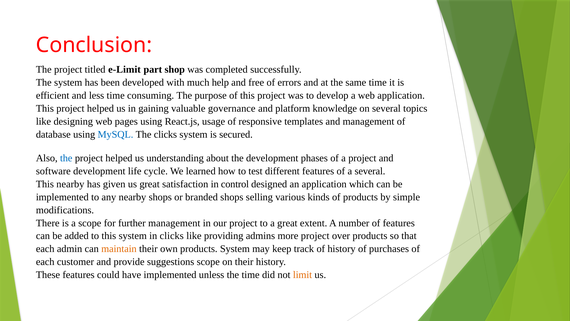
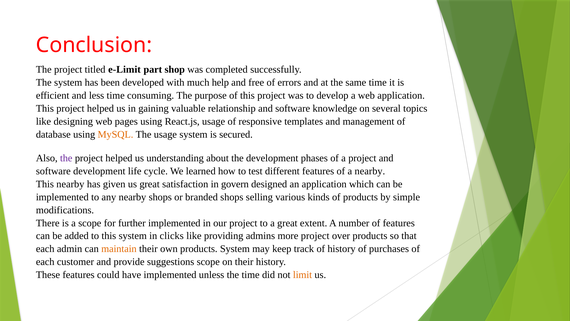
governance: governance -> relationship
platform at (293, 108): platform -> software
MySQL colour: blue -> orange
The clicks: clicks -> usage
the at (66, 158) colour: blue -> purple
a several: several -> nearby
control: control -> govern
further management: management -> implemented
